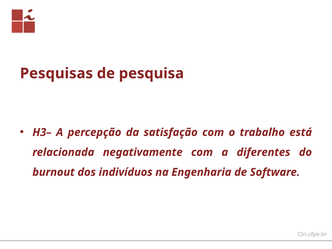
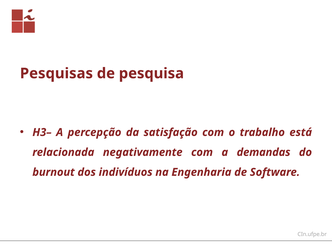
diferentes: diferentes -> demandas
